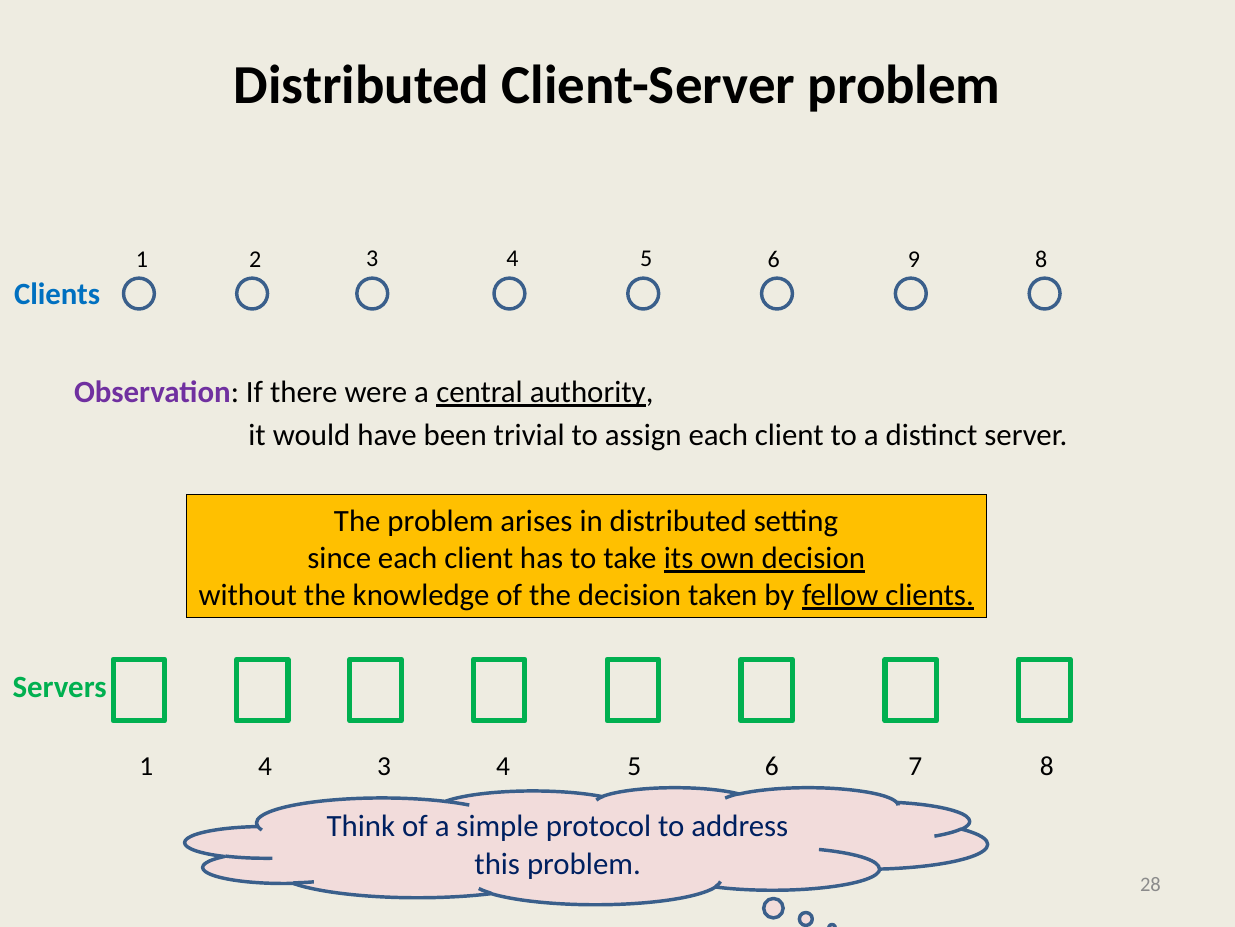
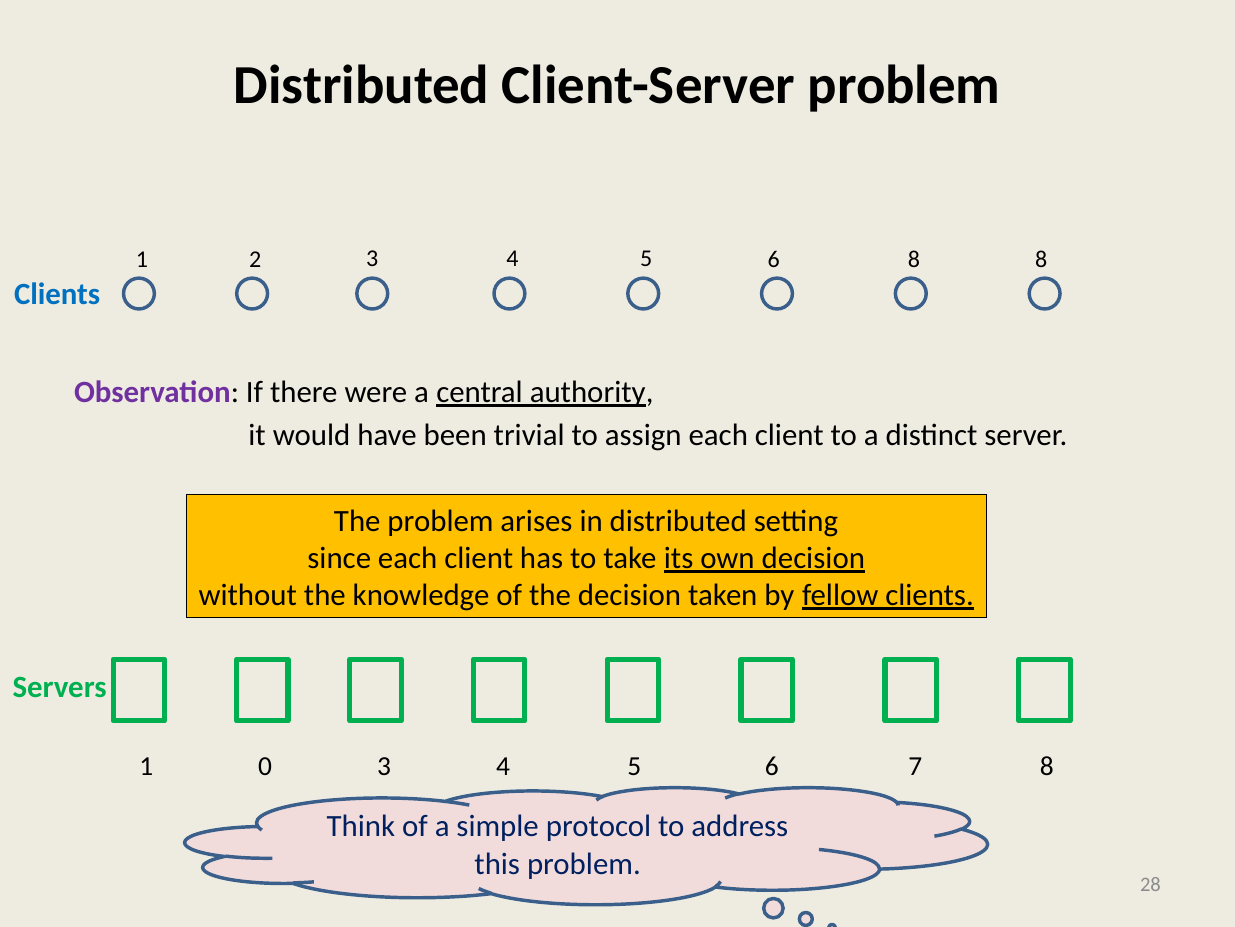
6 9: 9 -> 8
1 4: 4 -> 0
